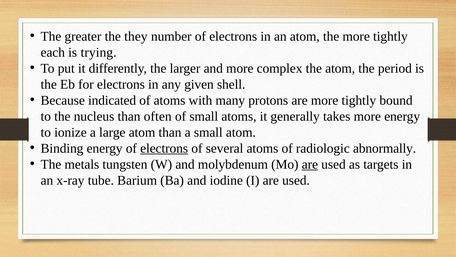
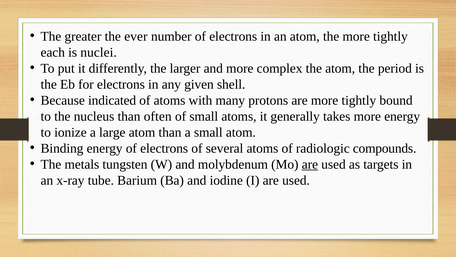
they: they -> ever
trying: trying -> nuclei
electrons at (164, 148) underline: present -> none
abnormally: abnormally -> compounds
